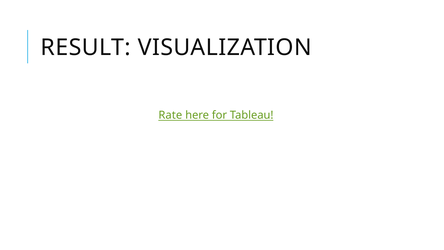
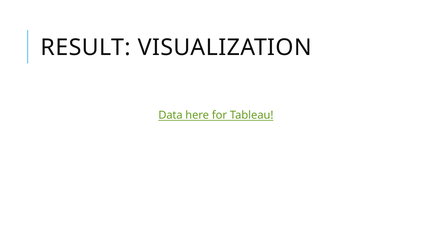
Rate: Rate -> Data
